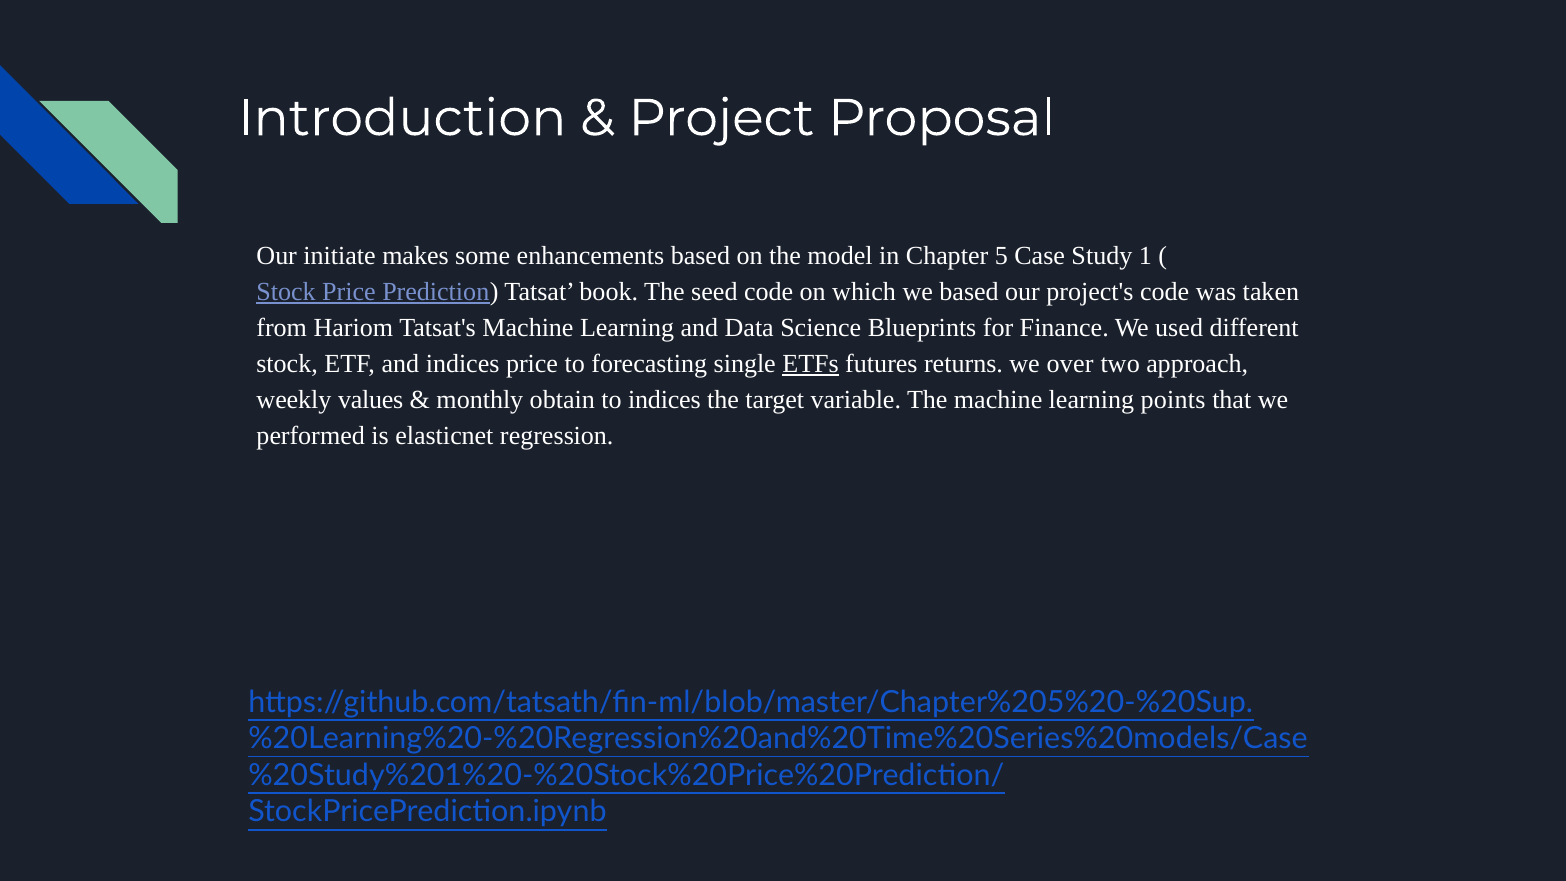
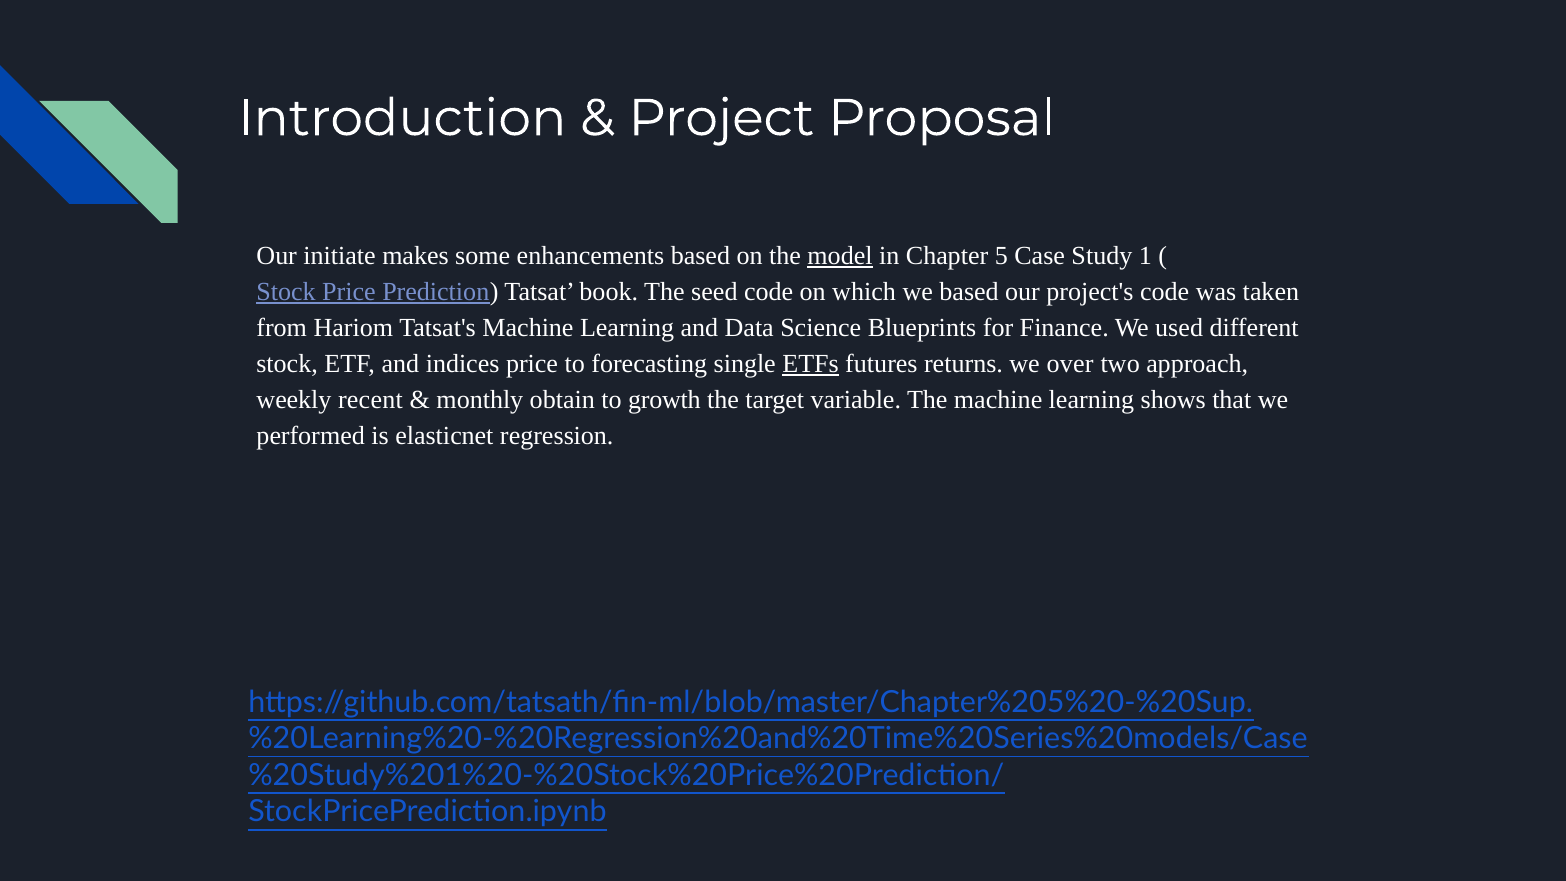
model underline: none -> present
values: values -> recent
to indices: indices -> growth
points: points -> shows
